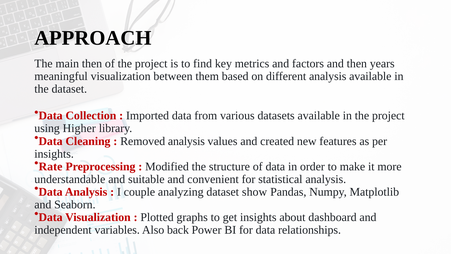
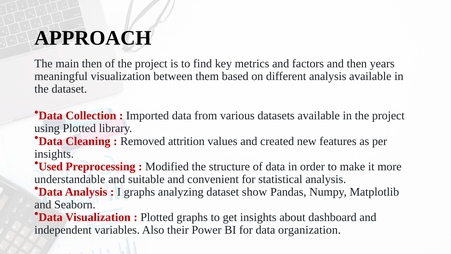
using Higher: Higher -> Plotted
Removed analysis: analysis -> attrition
Rate: Rate -> Used
I couple: couple -> graphs
back: back -> their
relationships: relationships -> organization
